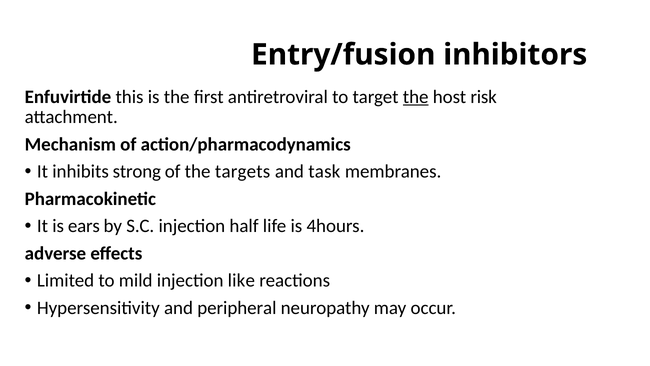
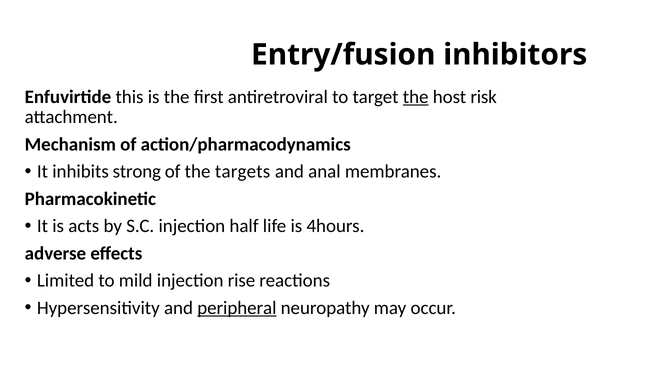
task: task -> anal
ears: ears -> acts
like: like -> rise
peripheral underline: none -> present
